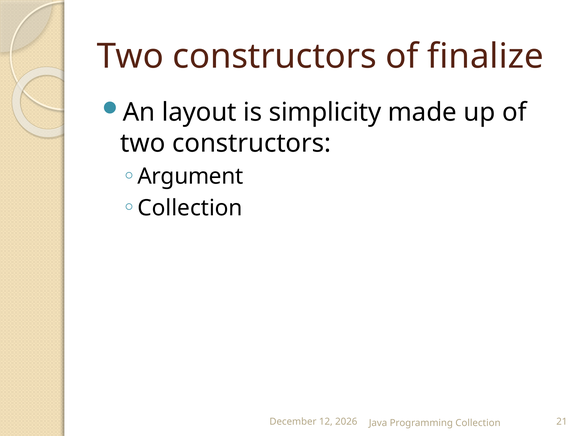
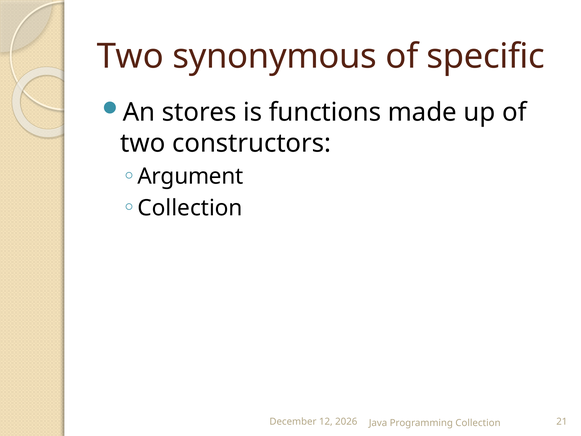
constructors at (275, 56): constructors -> synonymous
finalize: finalize -> specific
layout: layout -> stores
simplicity: simplicity -> functions
